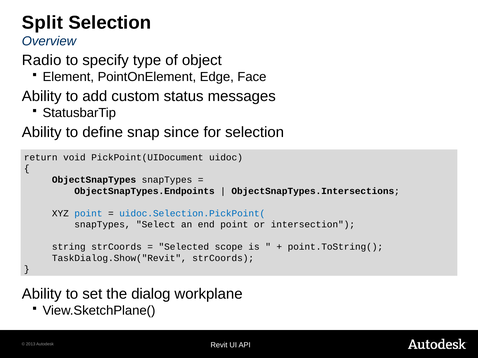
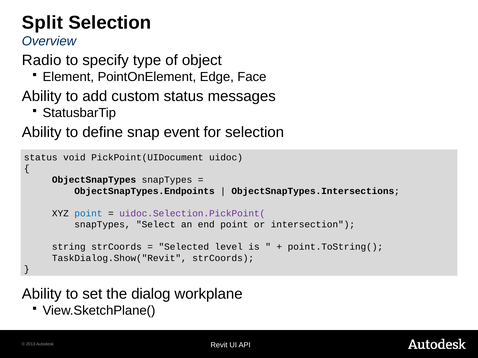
since: since -> event
return at (41, 158): return -> status
uidoc.Selection.PickPoint( colour: blue -> purple
scope: scope -> level
